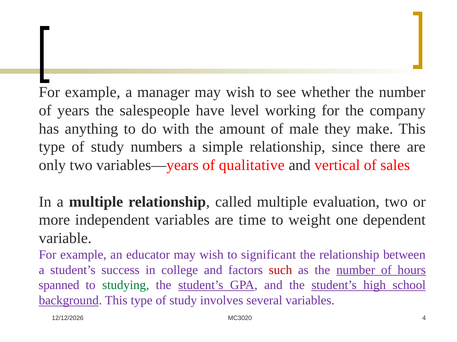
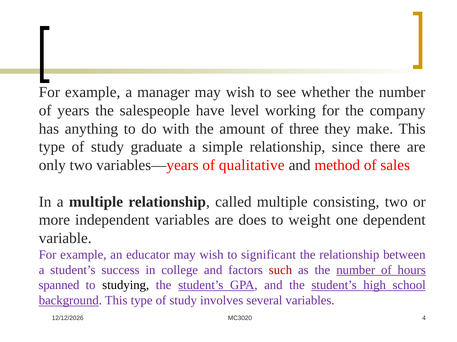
male: male -> three
numbers: numbers -> graduate
vertical: vertical -> method
evaluation: evaluation -> consisting
time: time -> does
studying colour: green -> black
